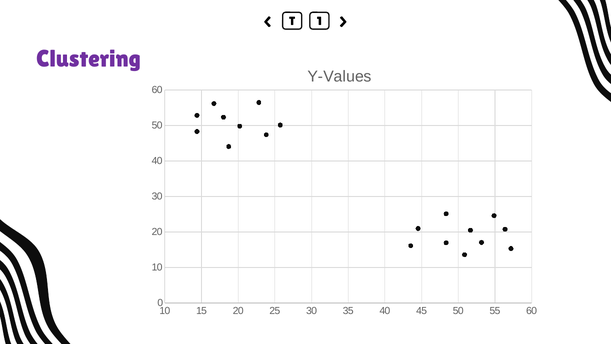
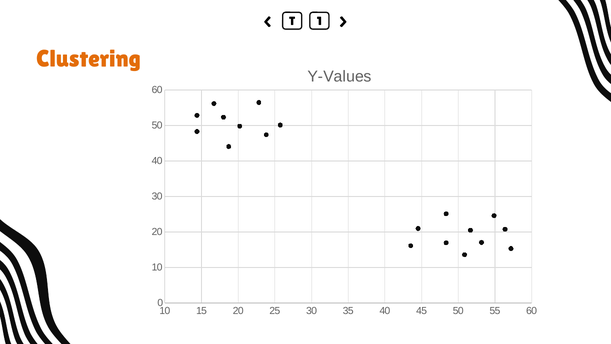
Clustering colour: purple -> orange
